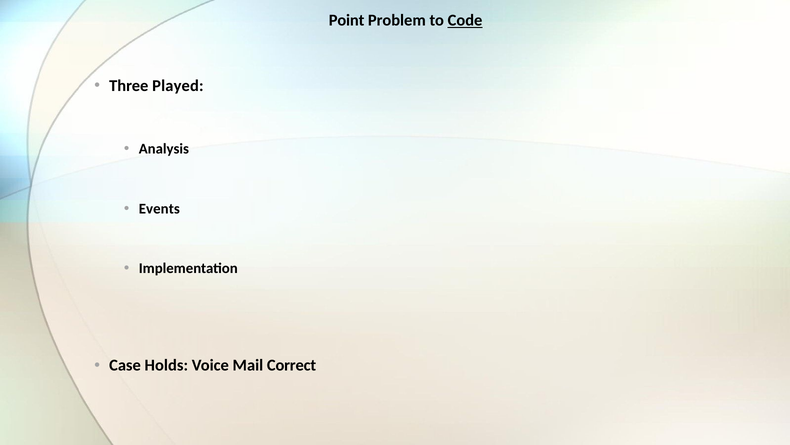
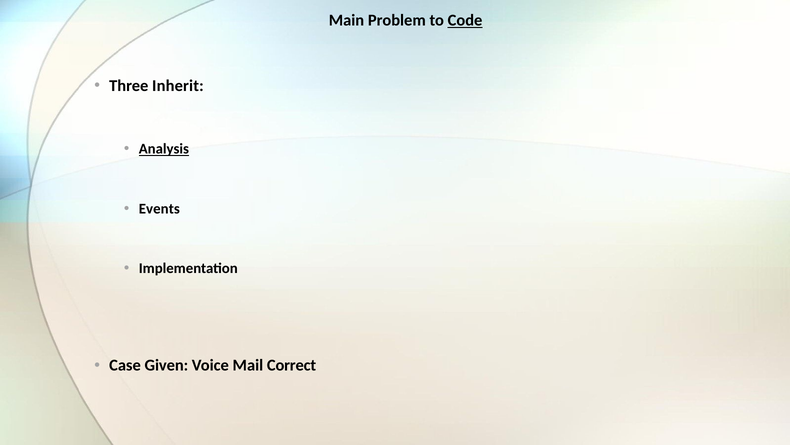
Point: Point -> Main
Played: Played -> Inherit
Analysis underline: none -> present
Holds: Holds -> Given
